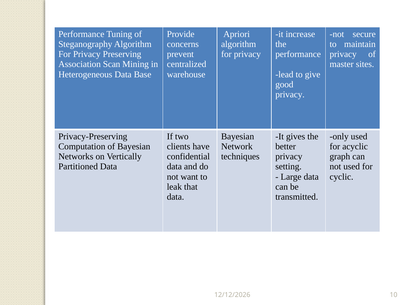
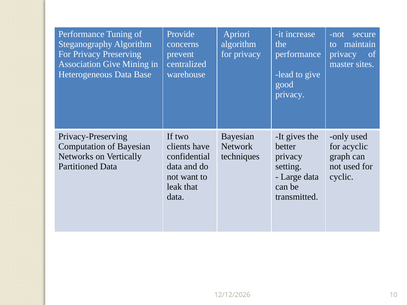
Association Scan: Scan -> Give
